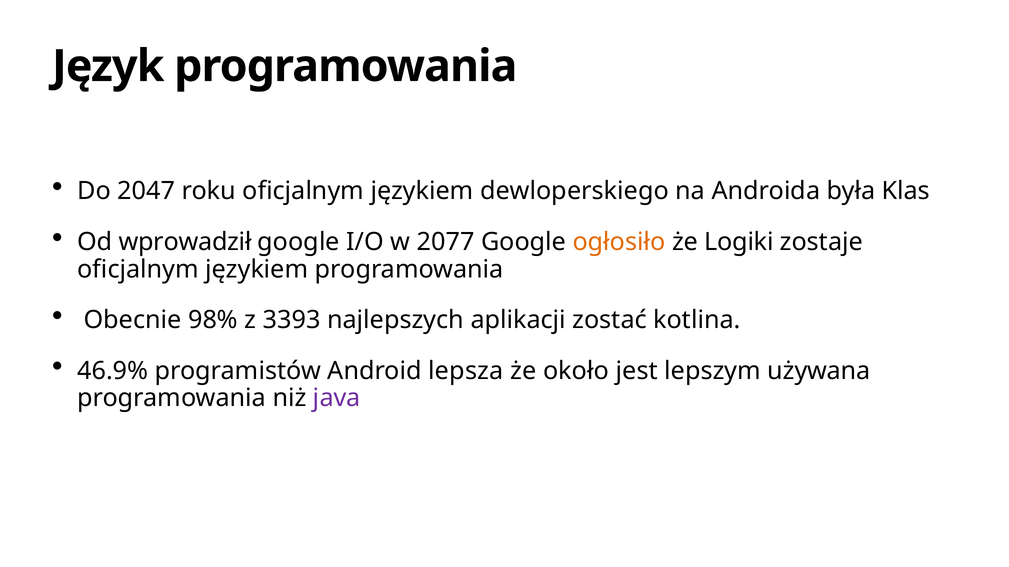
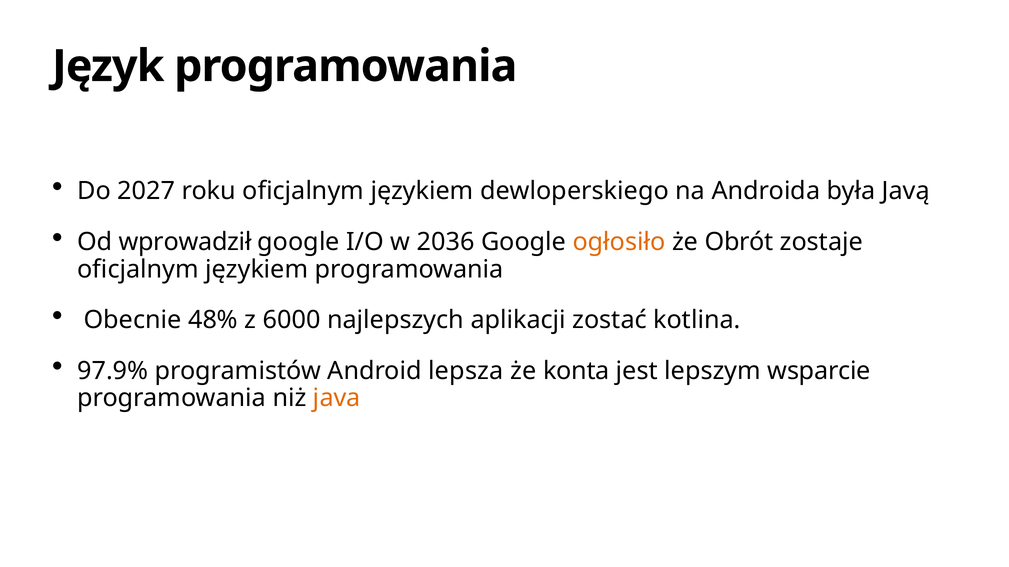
2047: 2047 -> 2027
Klas: Klas -> Javą
2077: 2077 -> 2036
Logiki: Logiki -> Obrót
98%: 98% -> 48%
3393: 3393 -> 6000
46.9%: 46.9% -> 97.9%
około: około -> konta
używana: używana -> wsparcie
java colour: purple -> orange
